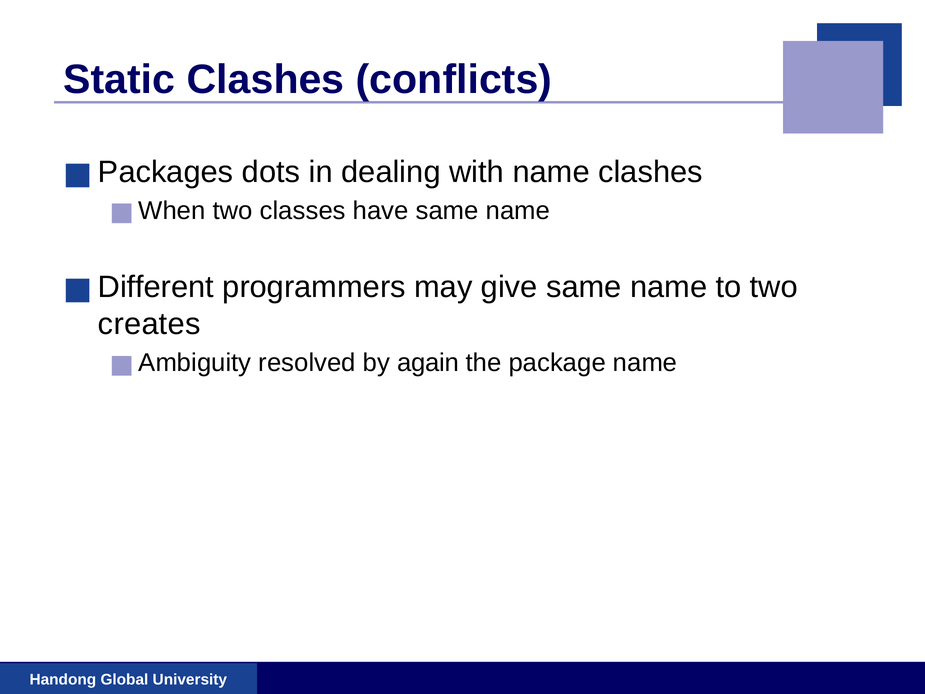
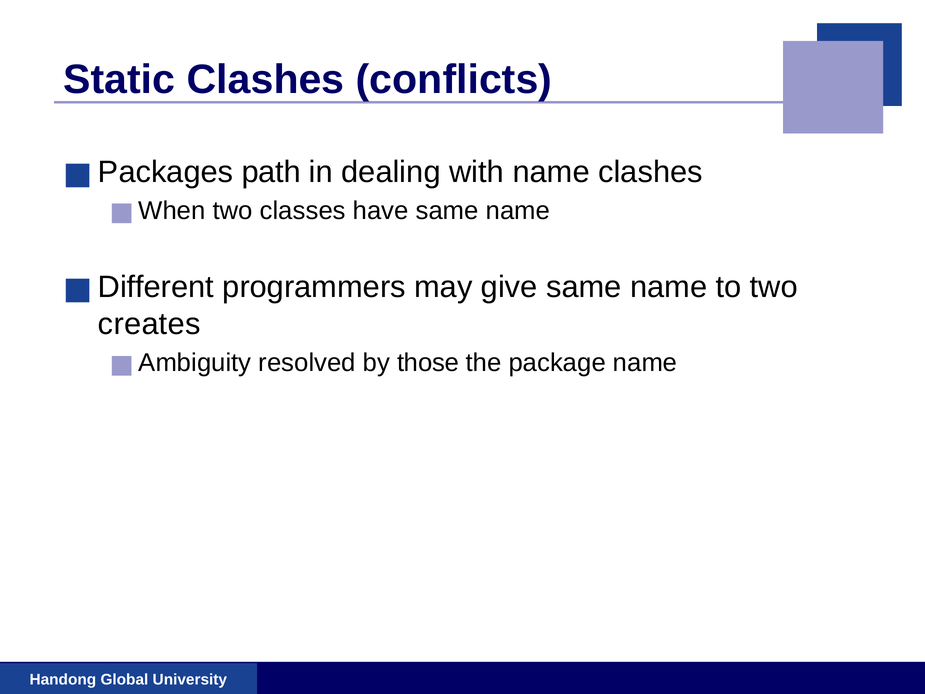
dots: dots -> path
again: again -> those
